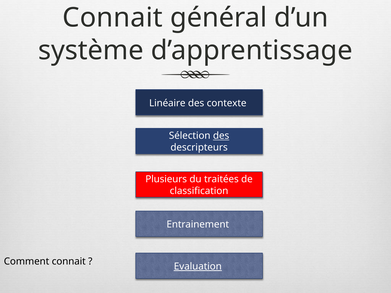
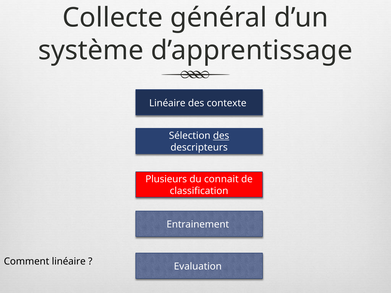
Connait at (113, 18): Connait -> Collecte
traitées: traitées -> connait
Comment connait: connait -> linéaire
Evaluation underline: present -> none
